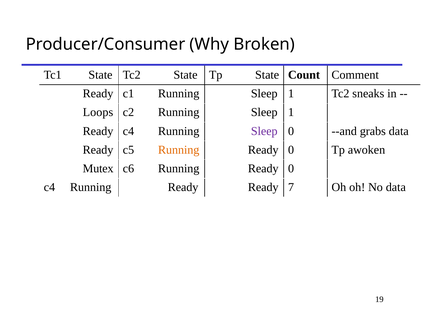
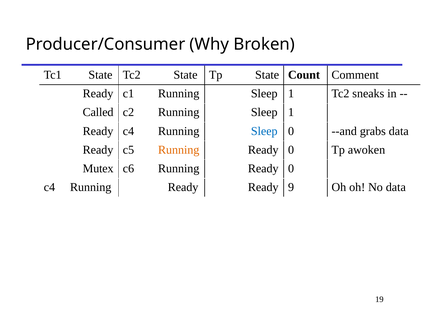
Loops: Loops -> Called
Sleep at (264, 131) colour: purple -> blue
7: 7 -> 9
